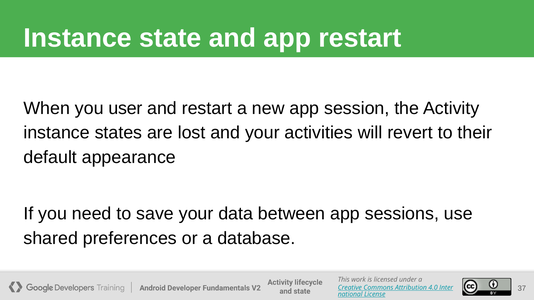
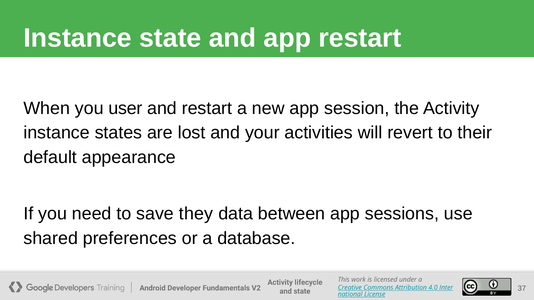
save your: your -> they
